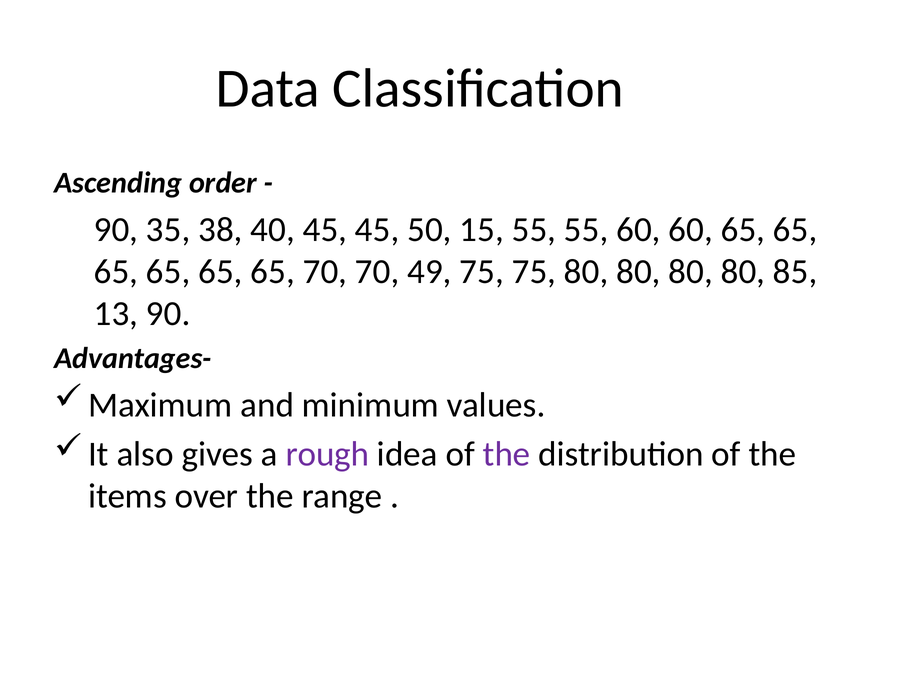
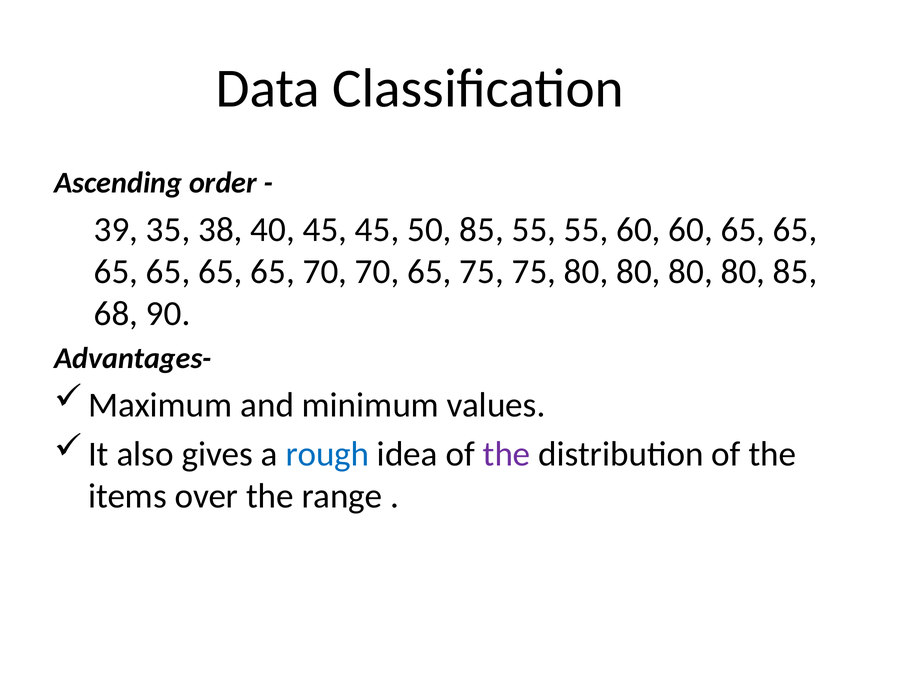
90 at (116, 229): 90 -> 39
50 15: 15 -> 85
70 49: 49 -> 65
13: 13 -> 68
rough colour: purple -> blue
